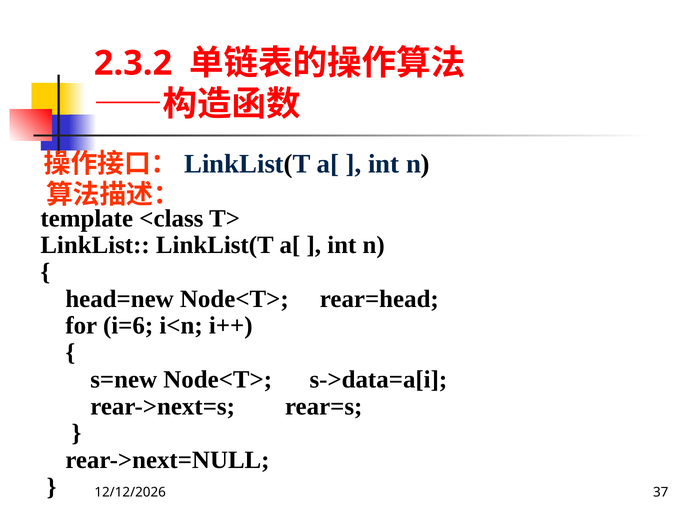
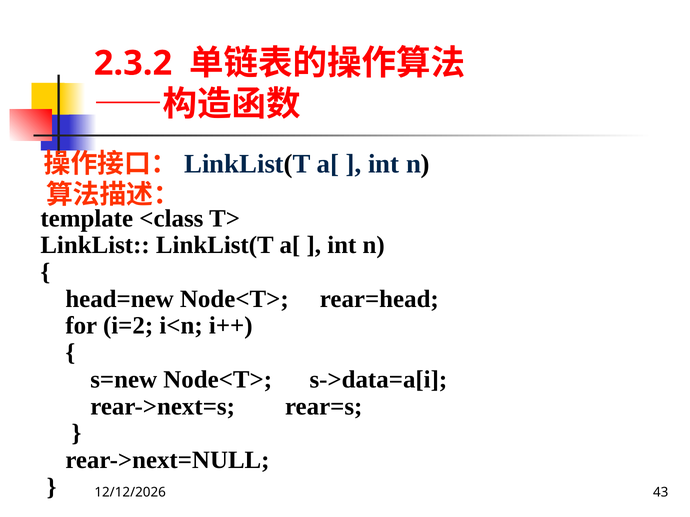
i=6: i=6 -> i=2
37: 37 -> 43
